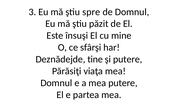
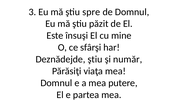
Deznădejde tine: tine -> ştiu
şi putere: putere -> număr
